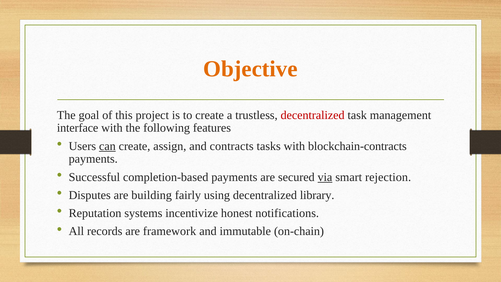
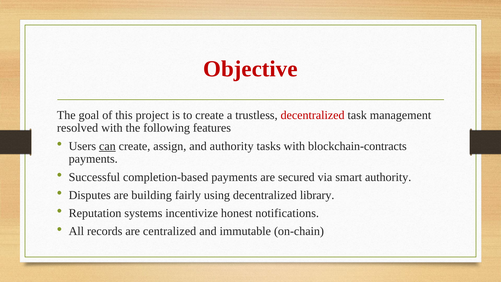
Objective colour: orange -> red
interface: interface -> resolved
and contracts: contracts -> authority
via underline: present -> none
smart rejection: rejection -> authority
framework: framework -> centralized
